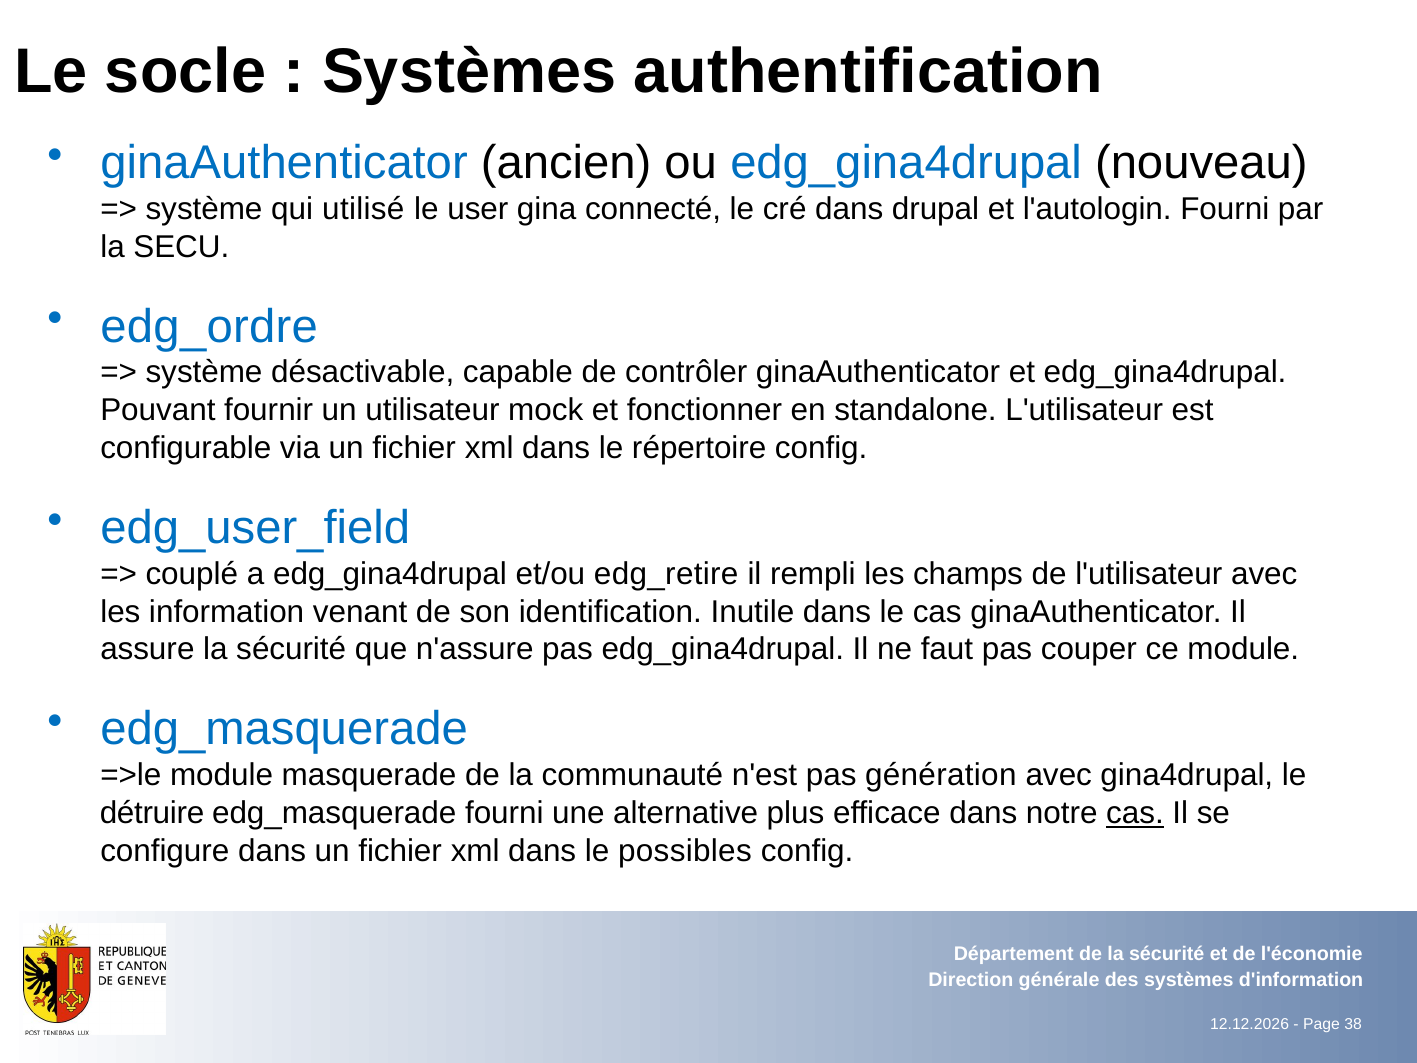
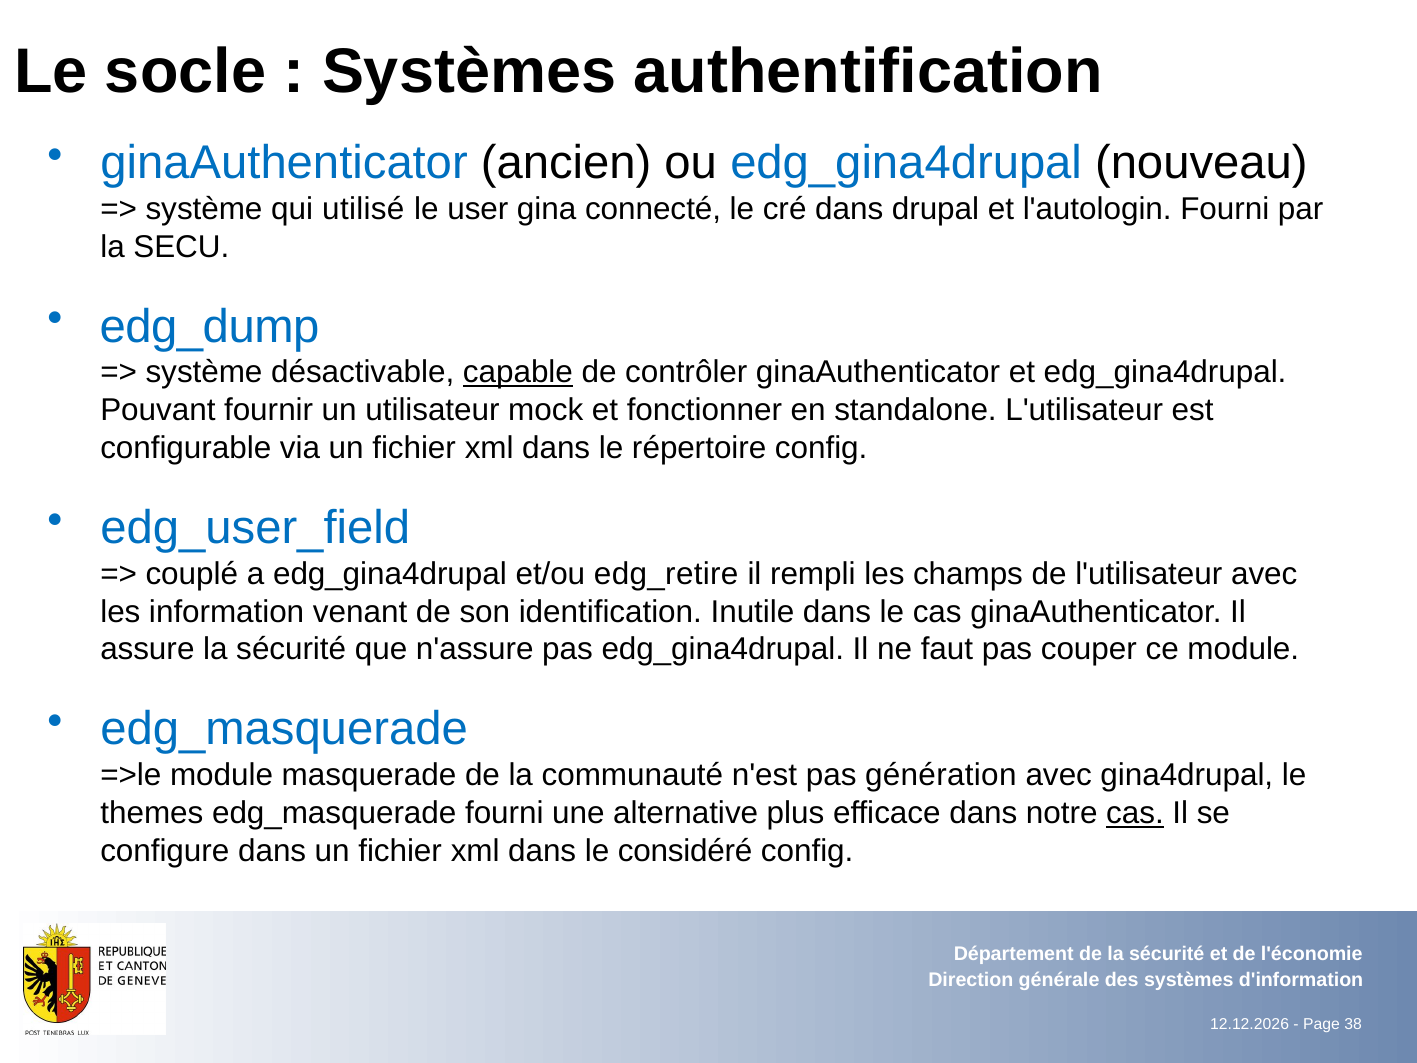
edg_ordre: edg_ordre -> edg_dump
capable underline: none -> present
détruire: détruire -> themes
possibles: possibles -> considéré
